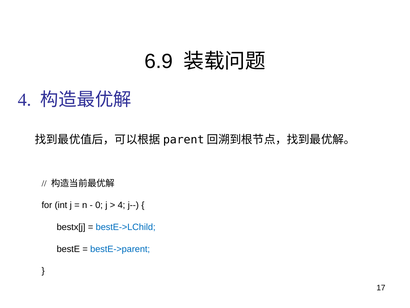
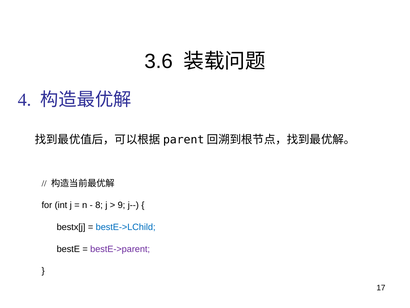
6.9: 6.9 -> 3.6
0: 0 -> 8
4 at (121, 205): 4 -> 9
bestE->parent colour: blue -> purple
